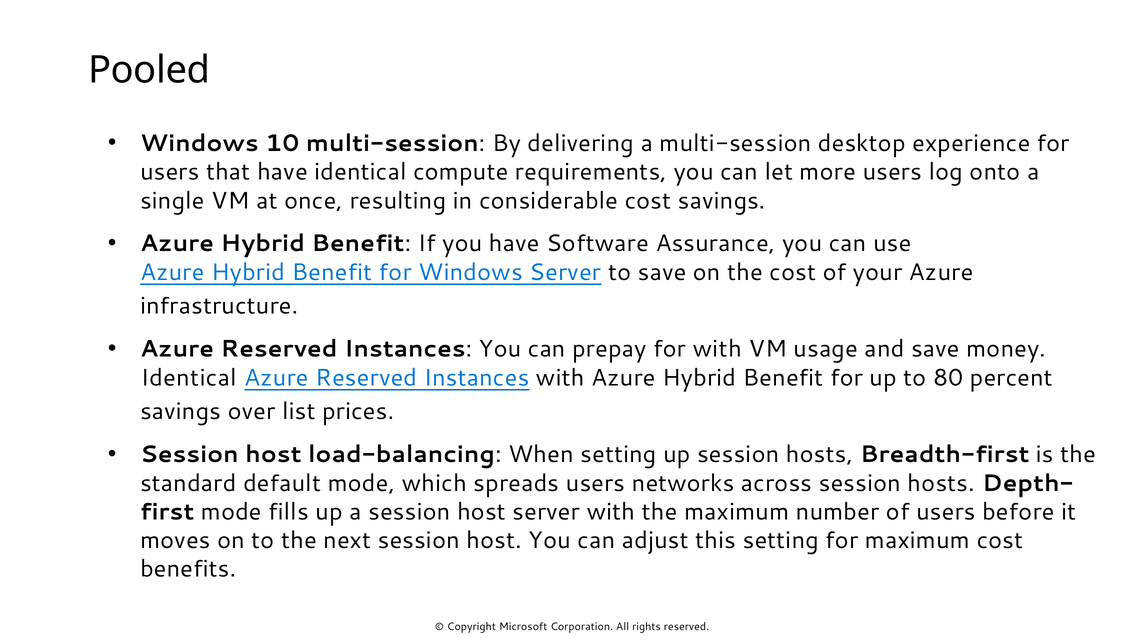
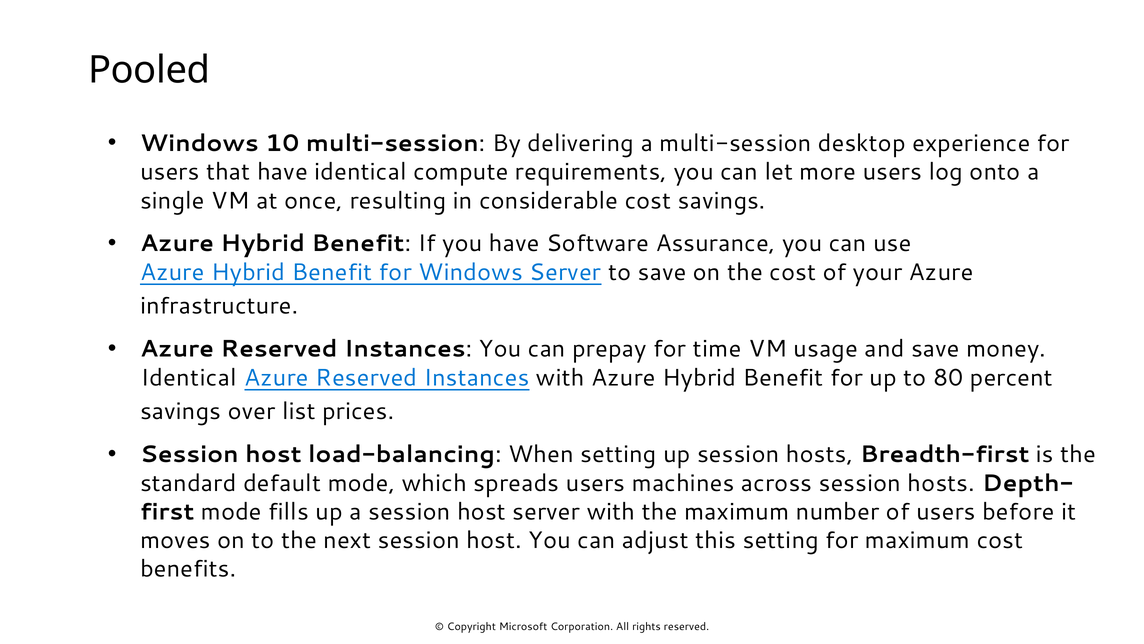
for with: with -> time
networks: networks -> machines
